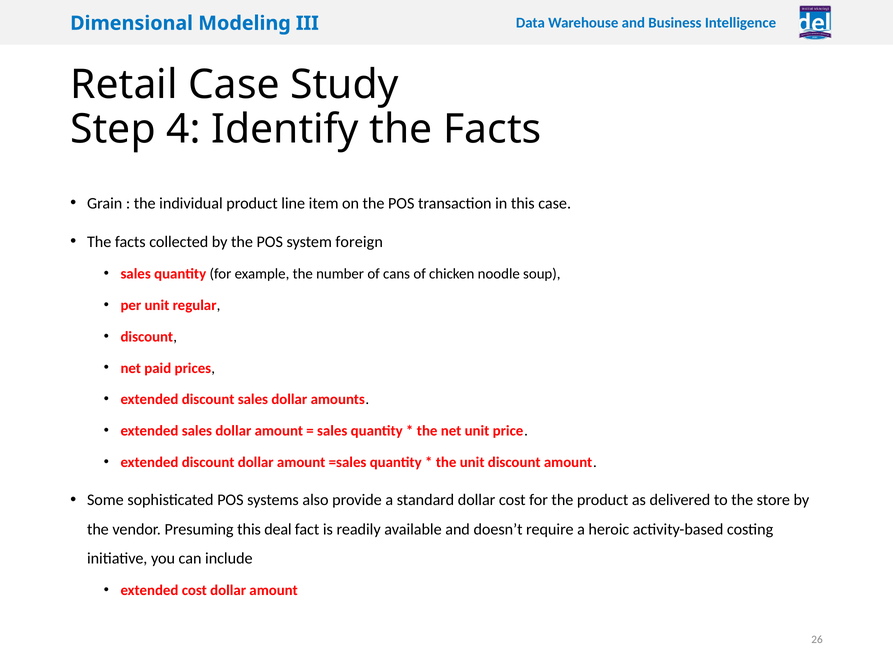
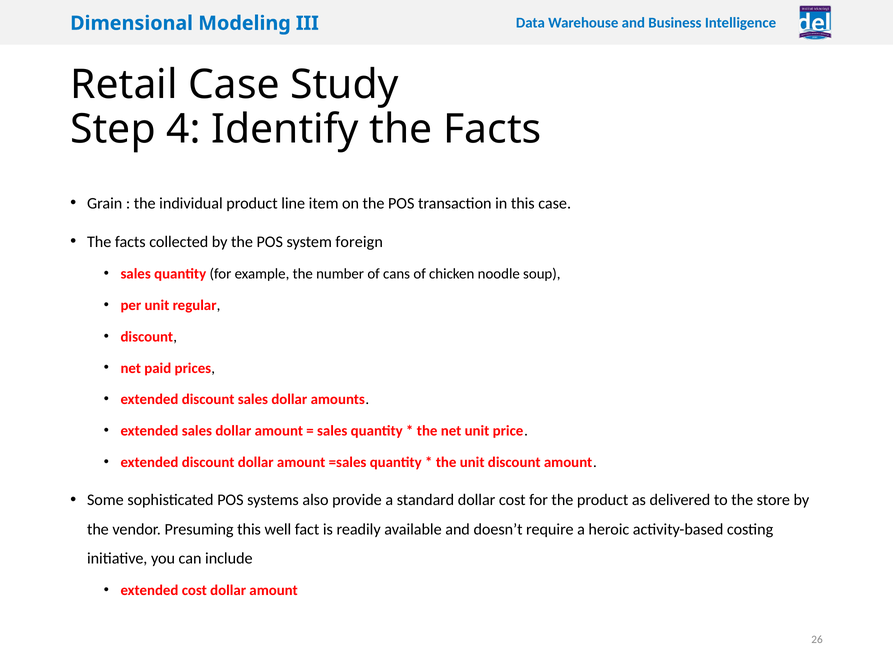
deal: deal -> well
